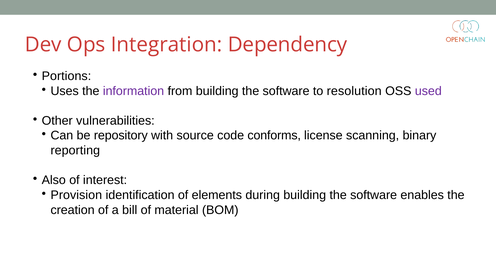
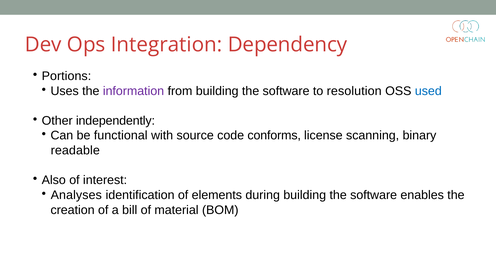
used colour: purple -> blue
vulnerabilities: vulnerabilities -> independently
repository: repository -> functional
reporting: reporting -> readable
Provision: Provision -> Analyses
